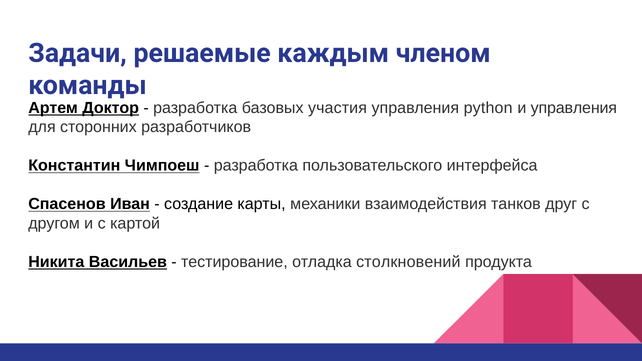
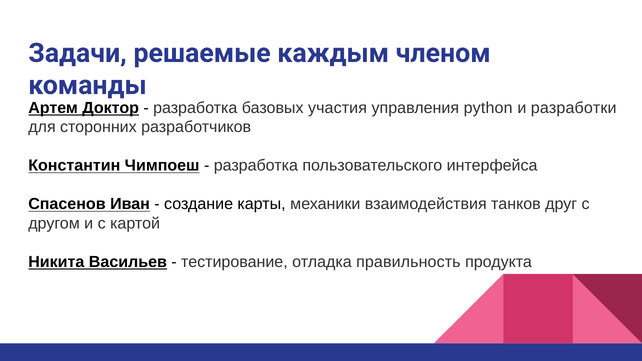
и управления: управления -> разработки
столкновений: столкновений -> правильность
